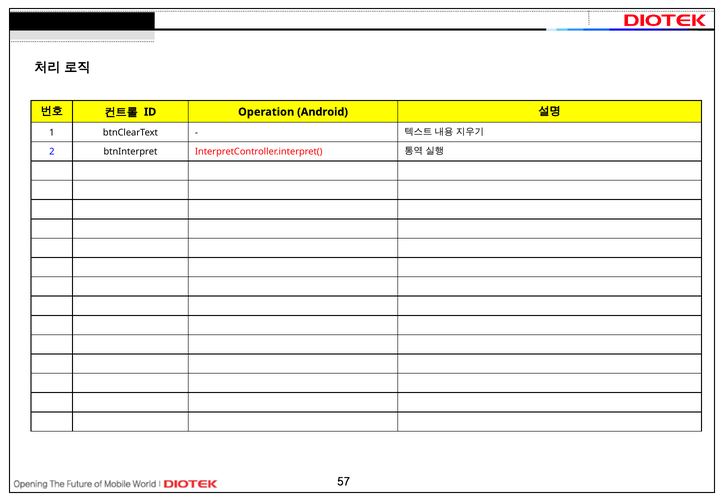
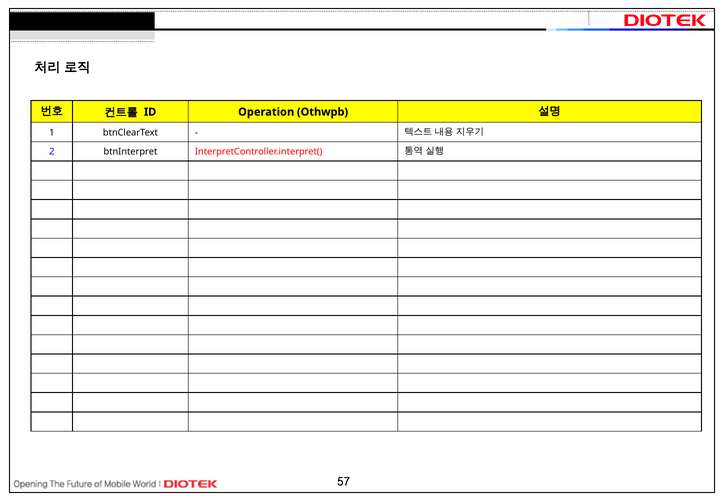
Android: Android -> Othwpb
